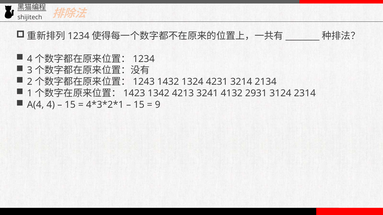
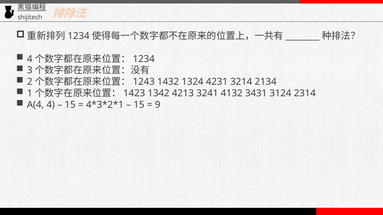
2931: 2931 -> 3431
